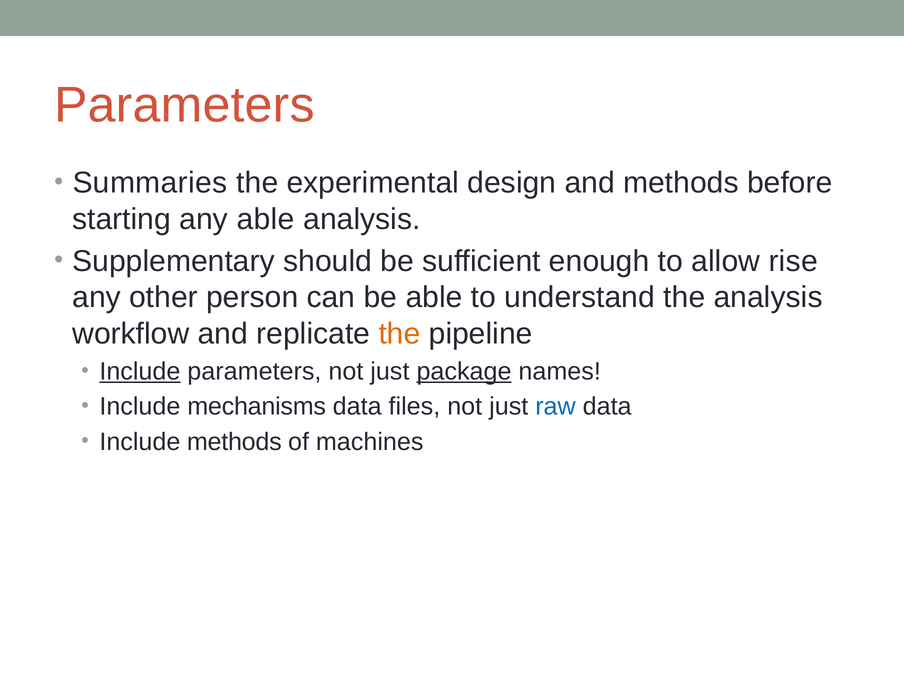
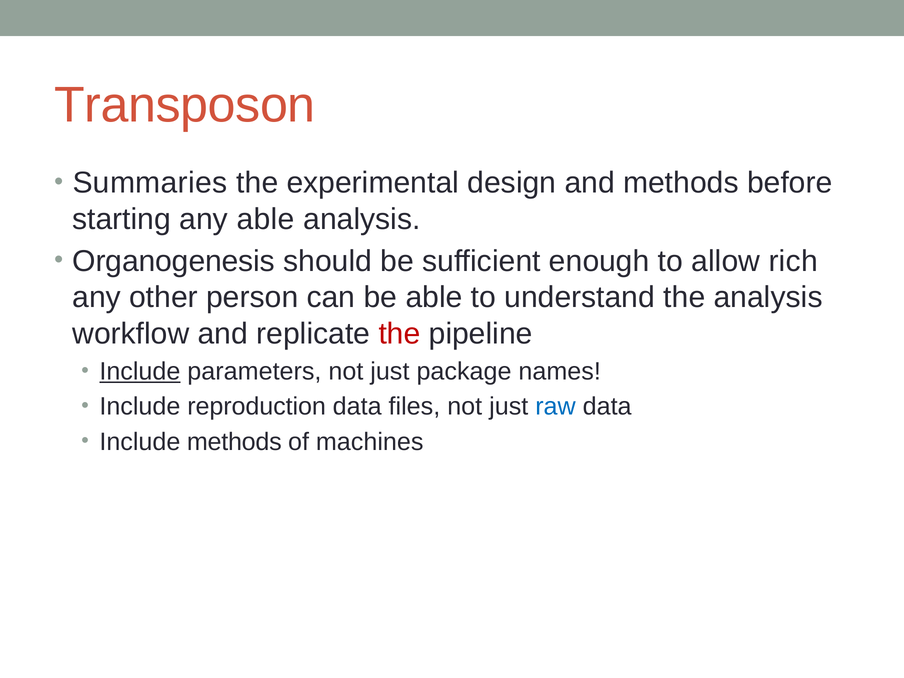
Parameters at (185, 105): Parameters -> Transposon
Supplementary: Supplementary -> Organogenesis
rise: rise -> rich
the at (400, 334) colour: orange -> red
package underline: present -> none
mechanisms: mechanisms -> reproduction
